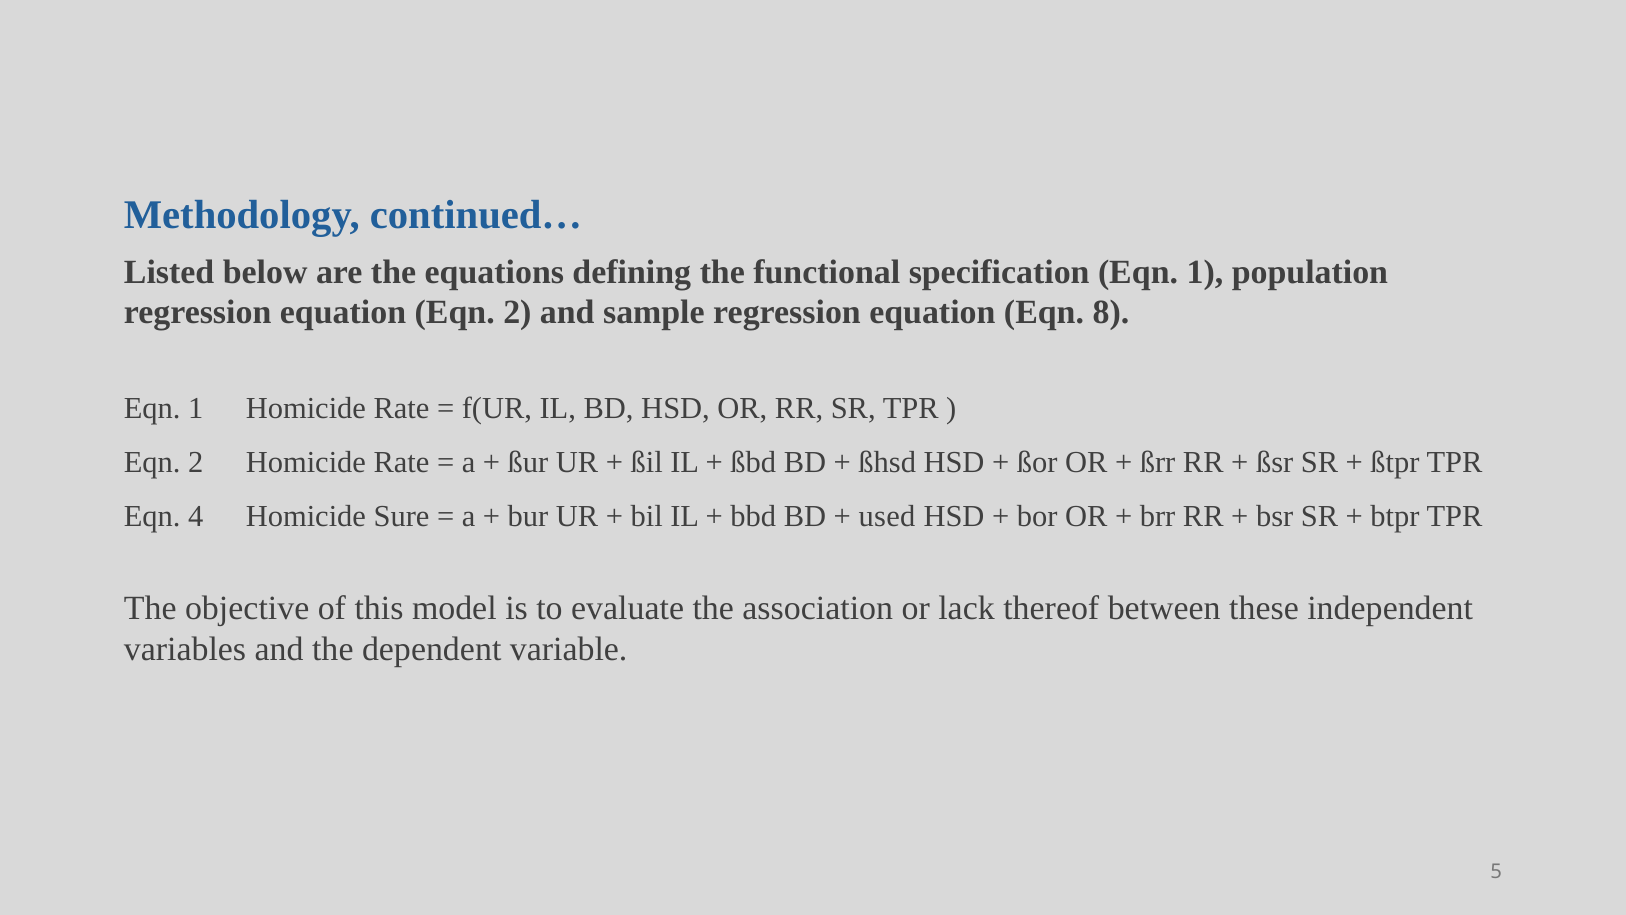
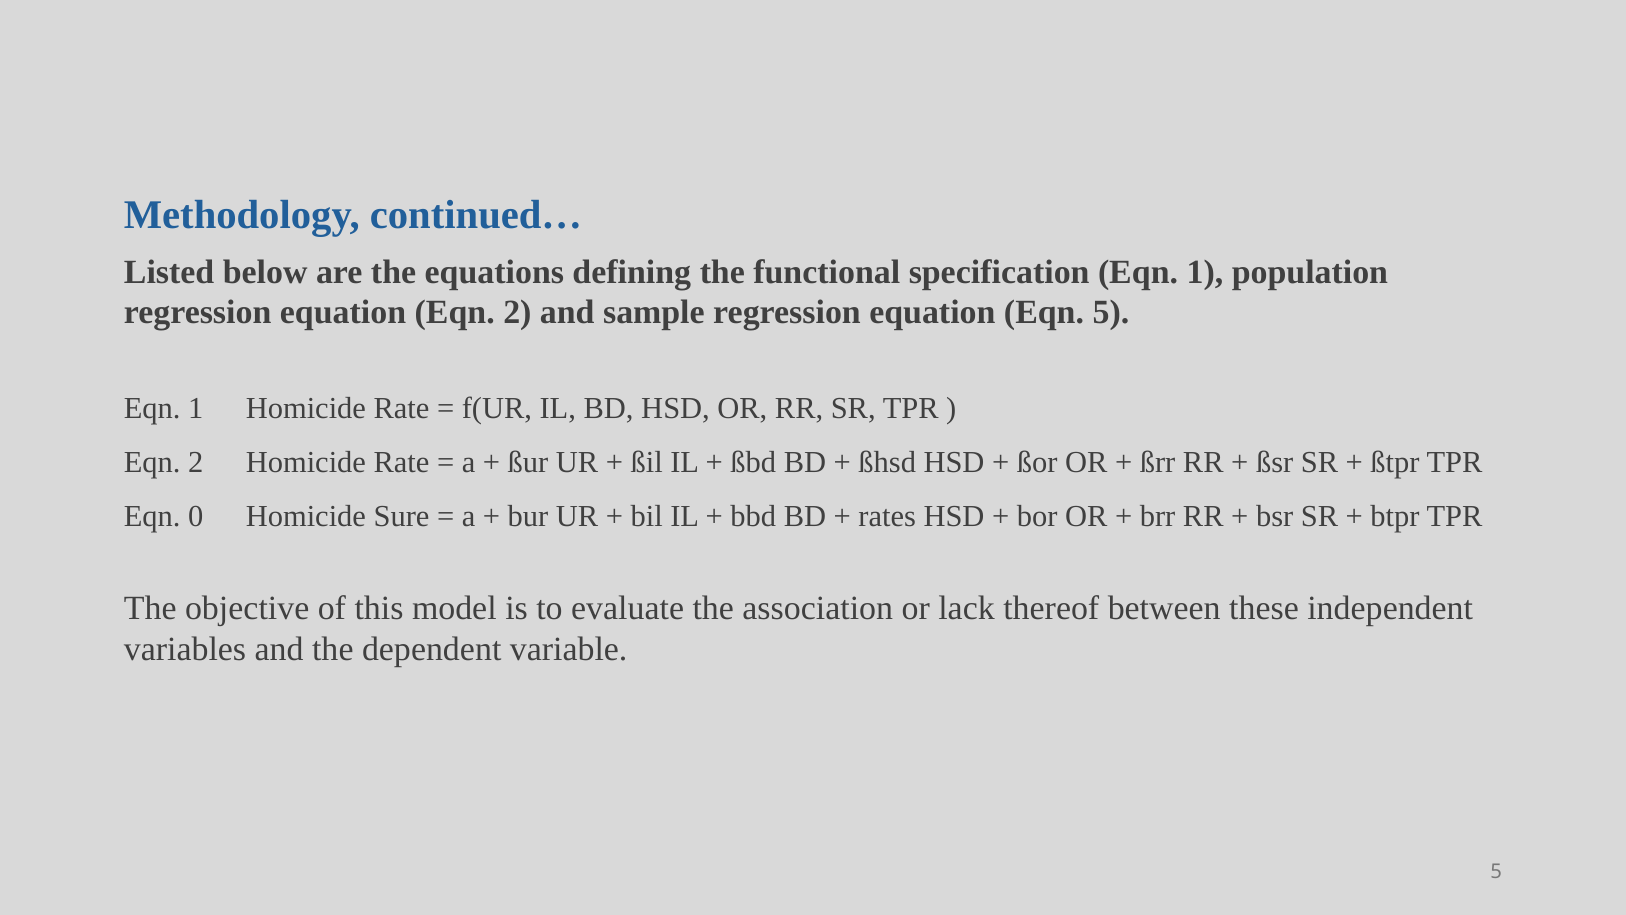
Eqn 8: 8 -> 5
4: 4 -> 0
used: used -> rates
